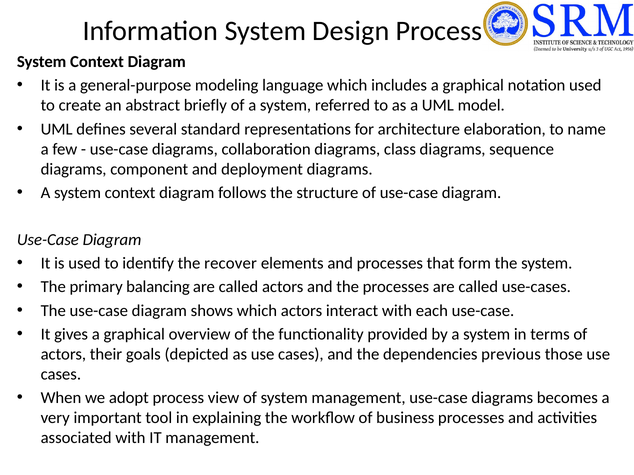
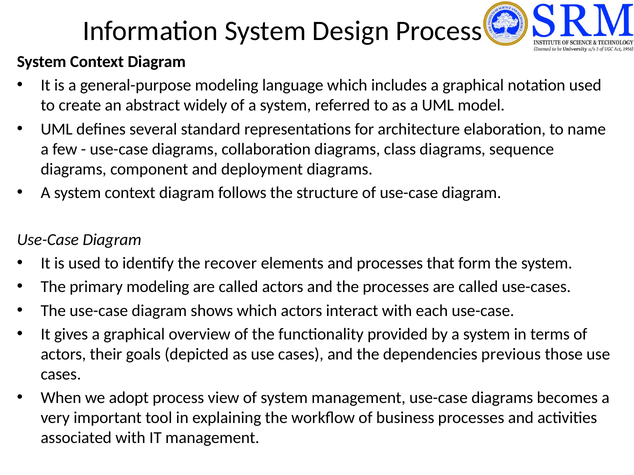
briefly: briefly -> widely
primary balancing: balancing -> modeling
